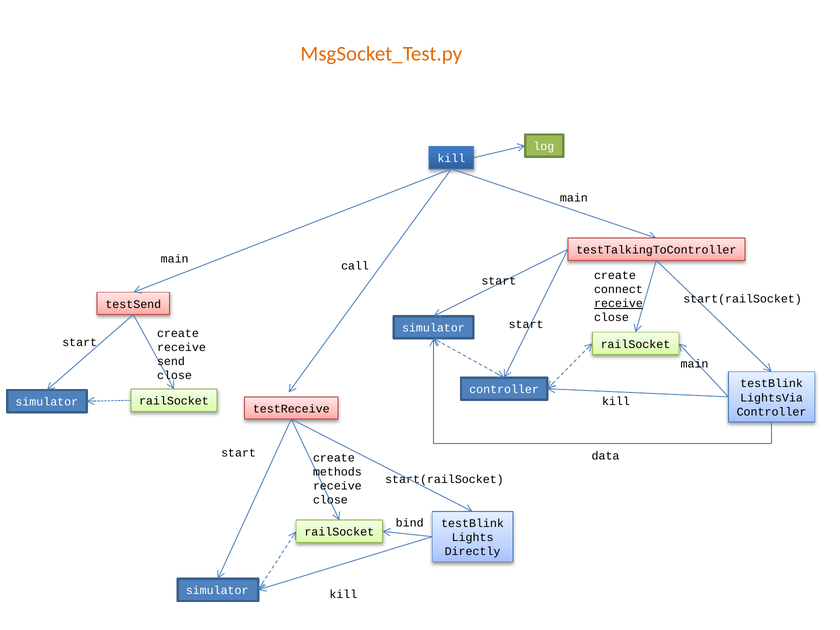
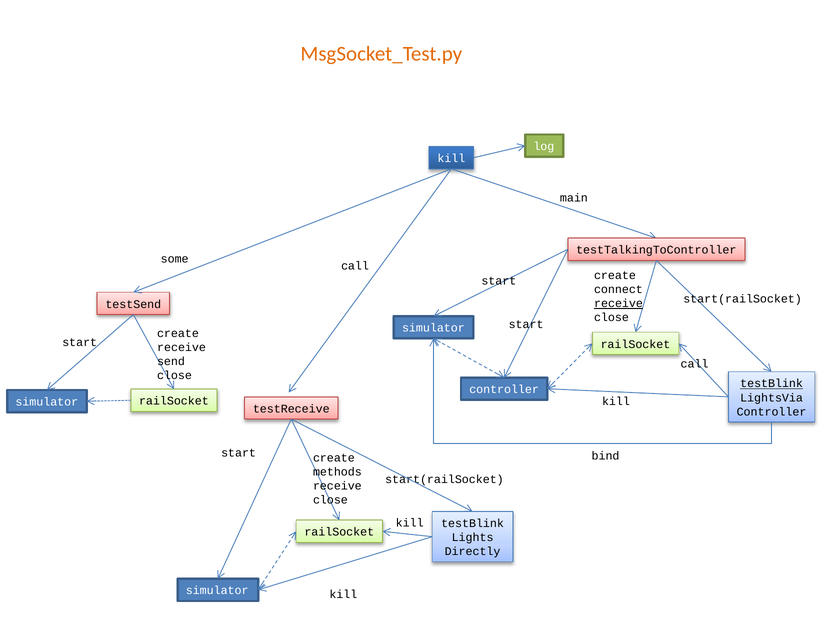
main at (175, 259): main -> some
main at (695, 364): main -> call
testBlink at (772, 384) underline: none -> present
data: data -> bind
bind at (410, 523): bind -> kill
